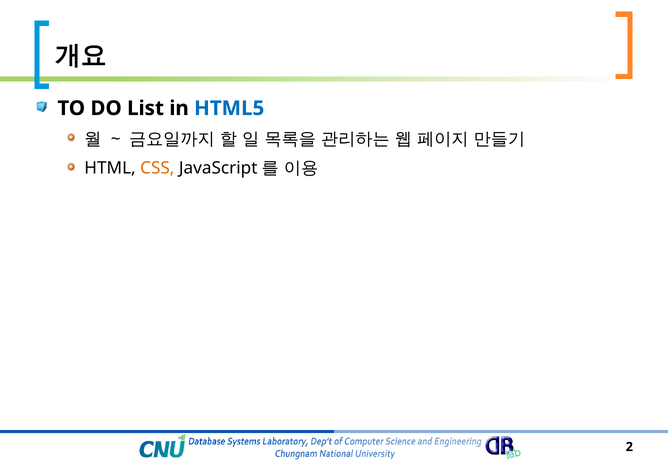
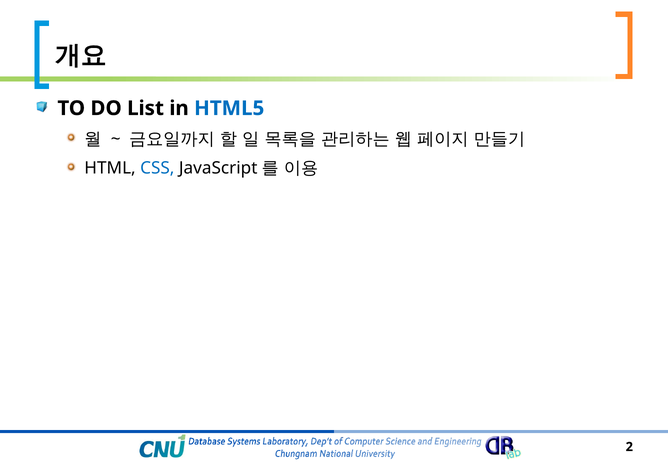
CSS colour: orange -> blue
